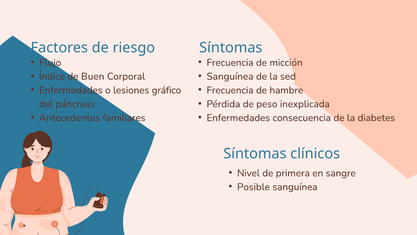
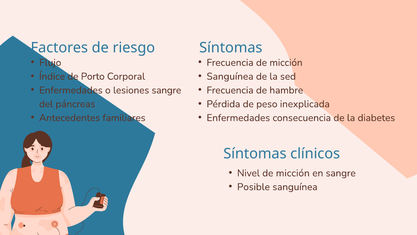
Buen: Buen -> Porto
lesiones gráfico: gráfico -> sangre
Nivel de primera: primera -> micción
